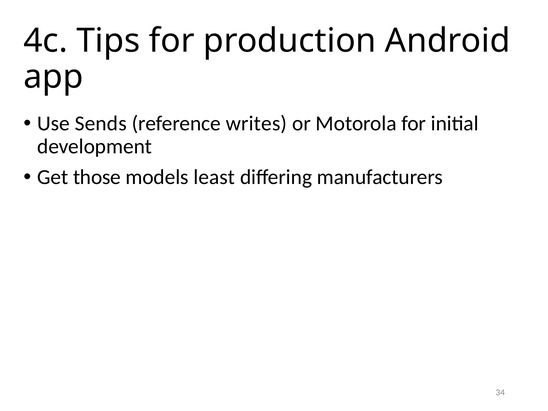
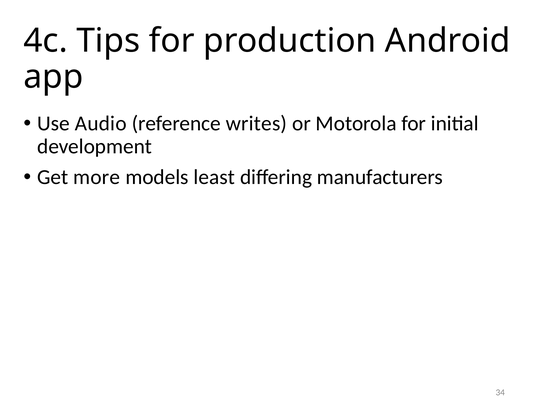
Sends: Sends -> Audio
those: those -> more
